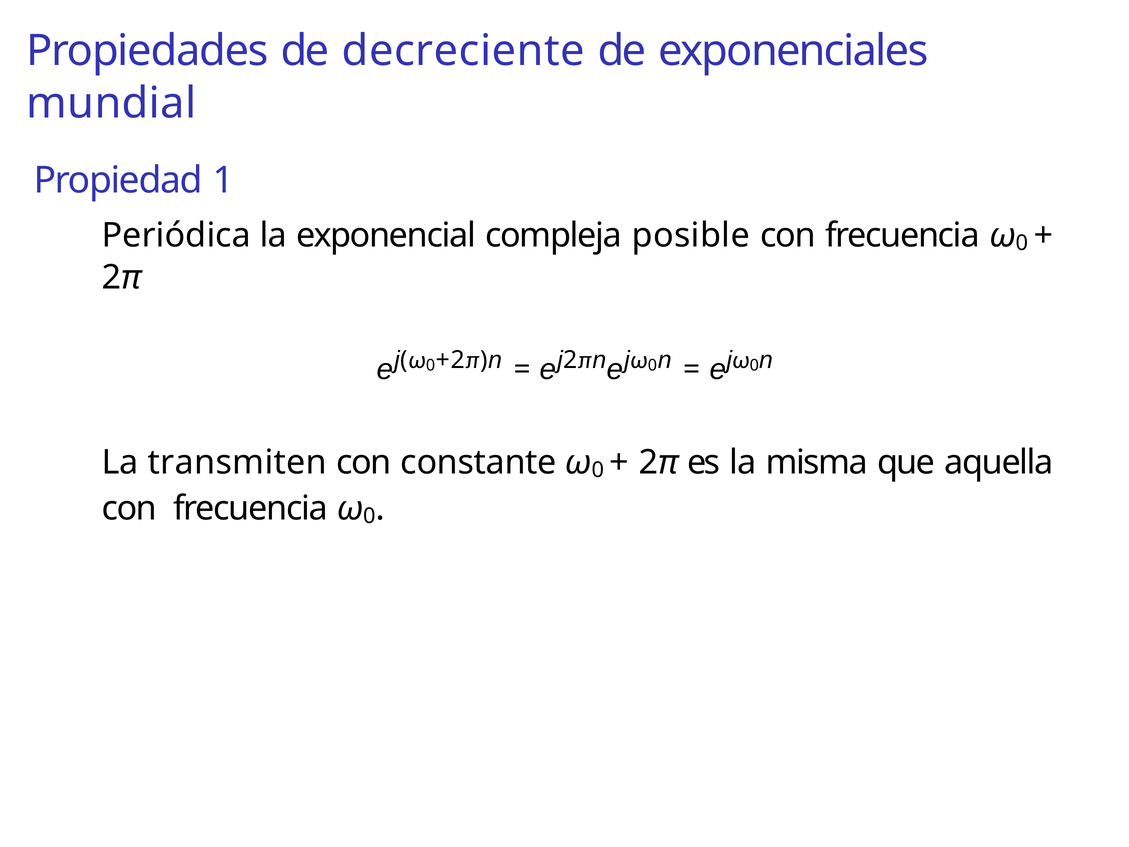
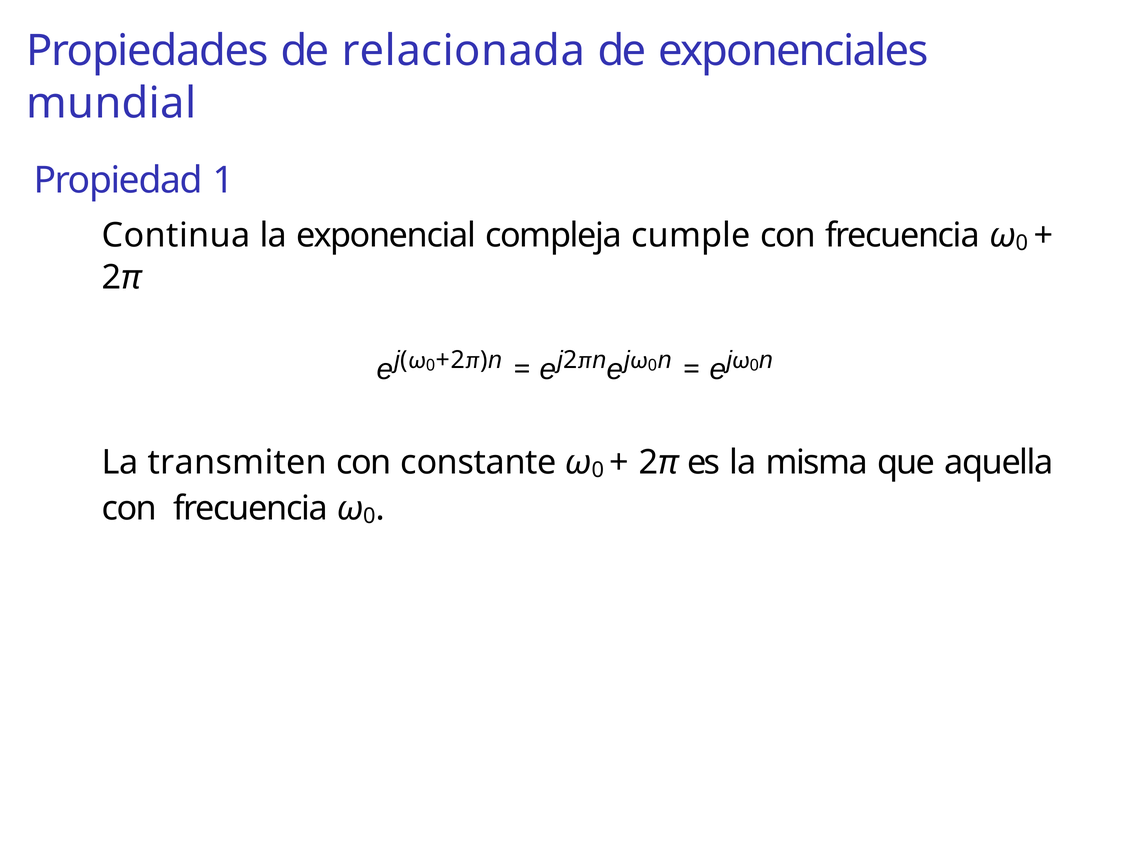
decreciente: decreciente -> relacionada
Periódica: Periódica -> Continua
posible: posible -> cumple
